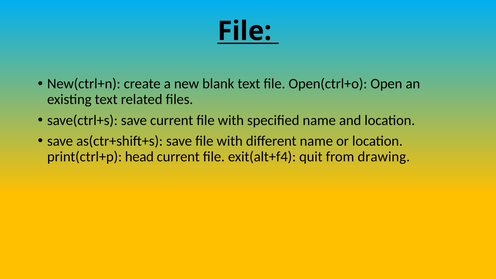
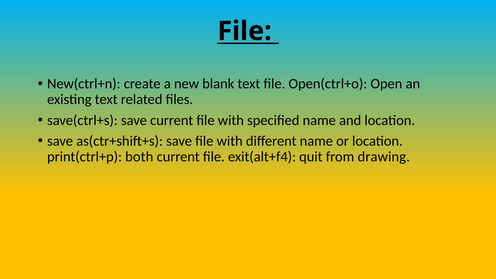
head: head -> both
